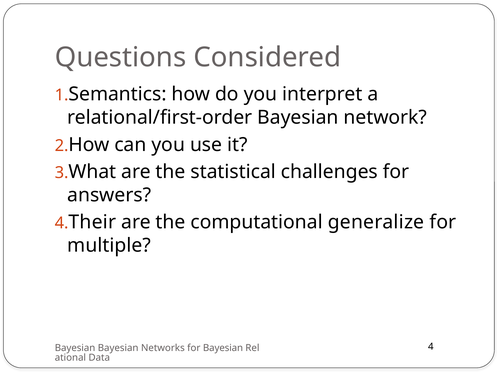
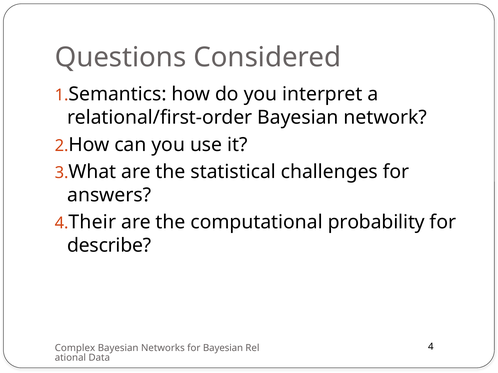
generalize: generalize -> probability
multiple: multiple -> describe
Bayesian at (75, 348): Bayesian -> Complex
